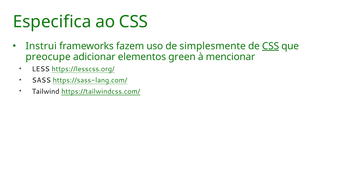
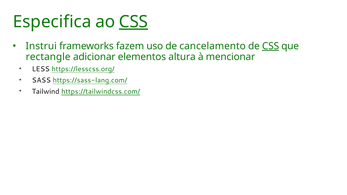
CSS at (134, 22) underline: none -> present
simplesmente: simplesmente -> cancelamento
preocupe: preocupe -> rectangle
green: green -> altura
